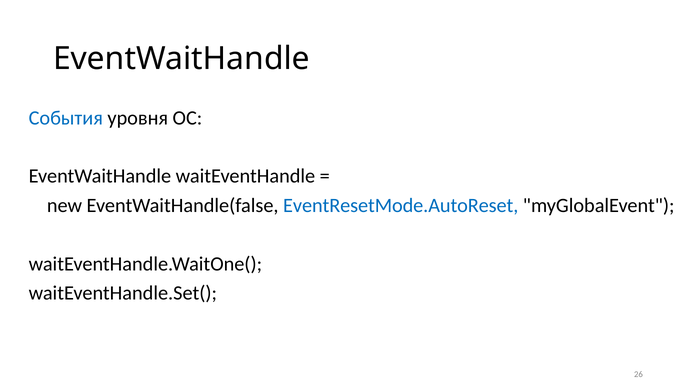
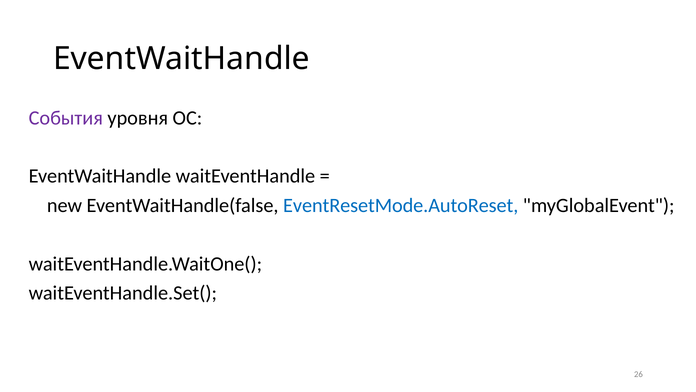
События colour: blue -> purple
